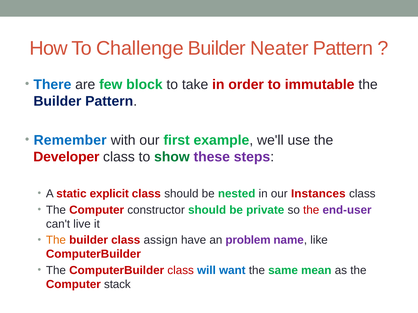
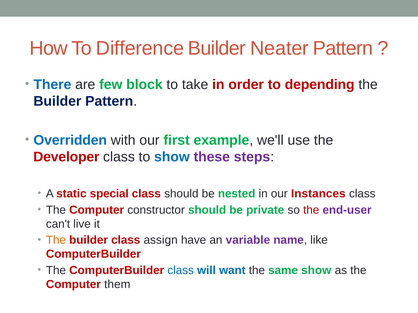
Challenge: Challenge -> Difference
immutable: immutable -> depending
Remember: Remember -> Overridden
show at (172, 157) colour: green -> blue
explicit: explicit -> special
problem: problem -> variable
class at (181, 271) colour: red -> blue
same mean: mean -> show
stack: stack -> them
